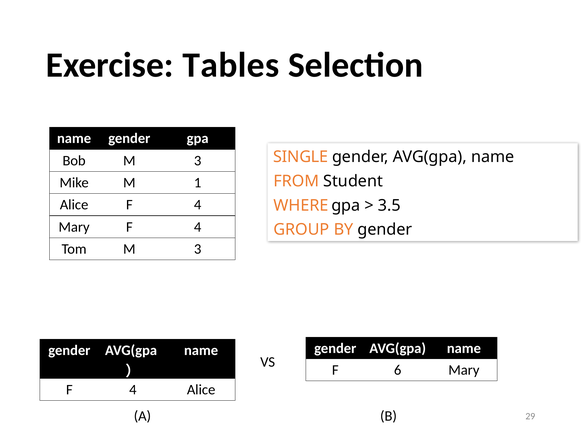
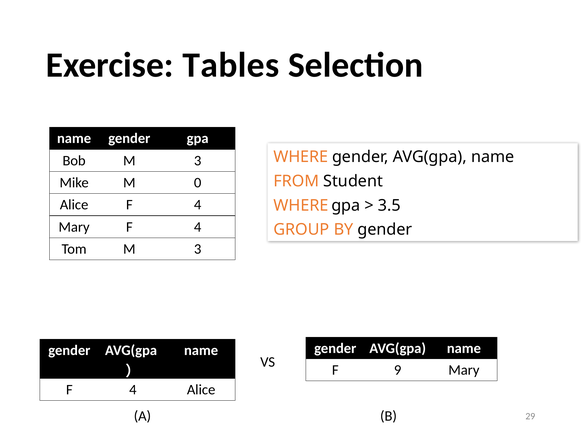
SINGLE at (301, 157): SINGLE -> WHERE
1: 1 -> 0
6: 6 -> 9
